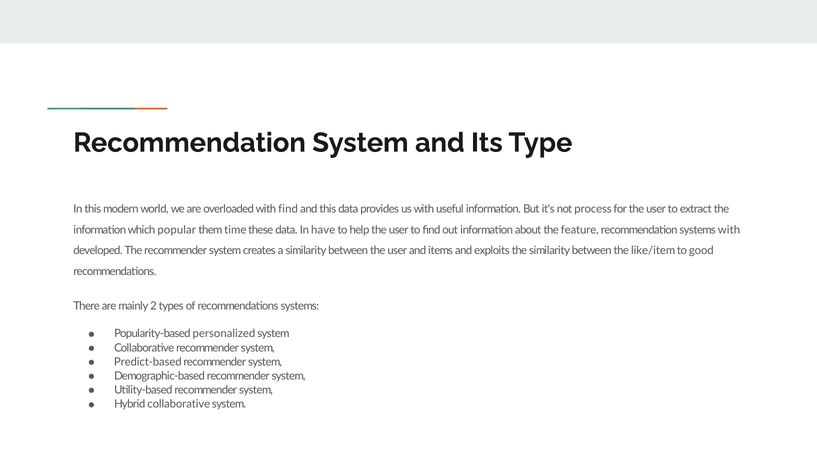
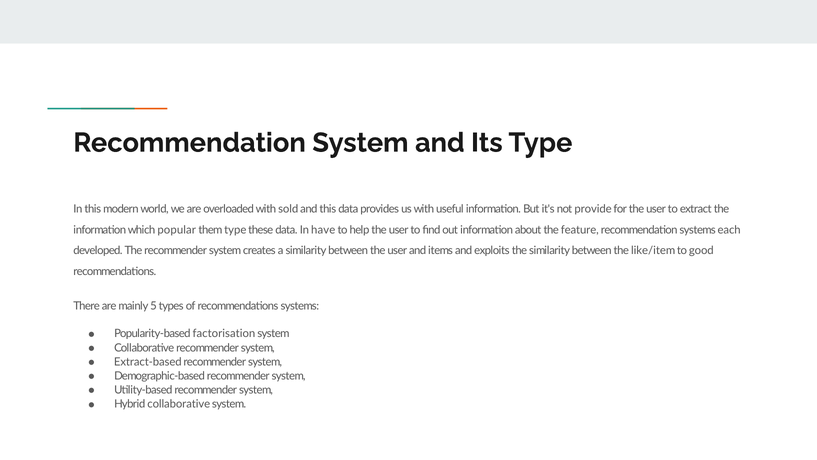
with find: find -> sold
process: process -> provide
them time: time -> type
systems with: with -> each
2: 2 -> 5
personalized: personalized -> factorisation
Predict-based: Predict-based -> Extract-based
